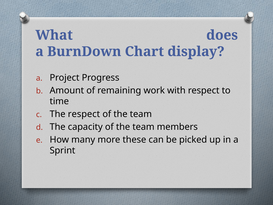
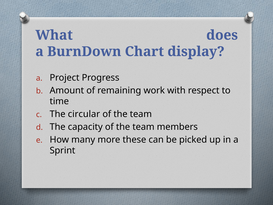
The respect: respect -> circular
